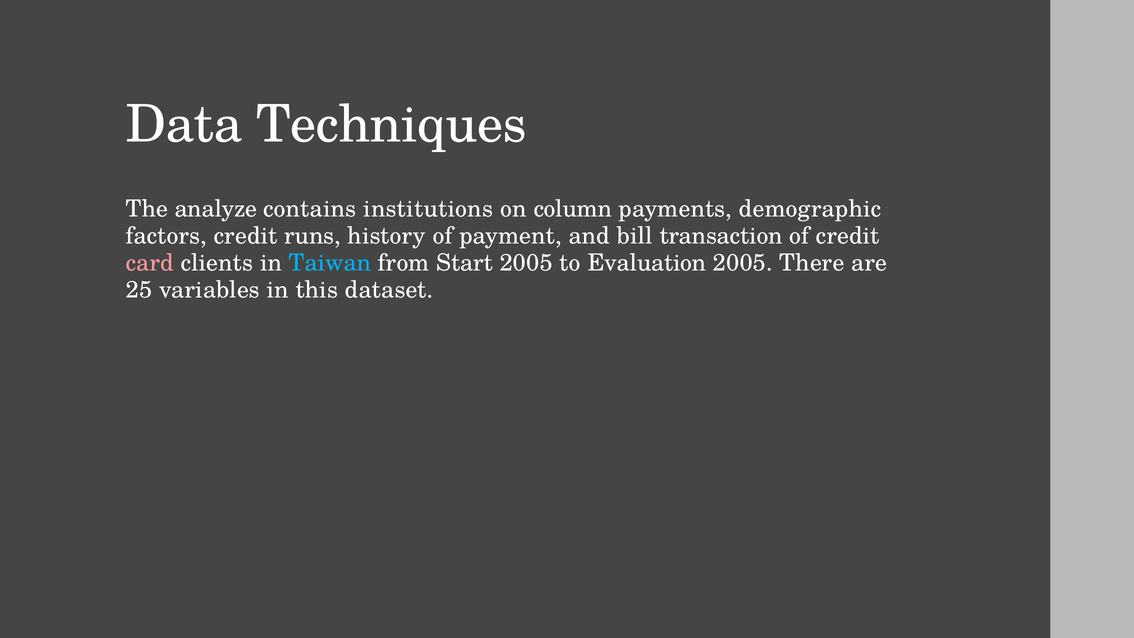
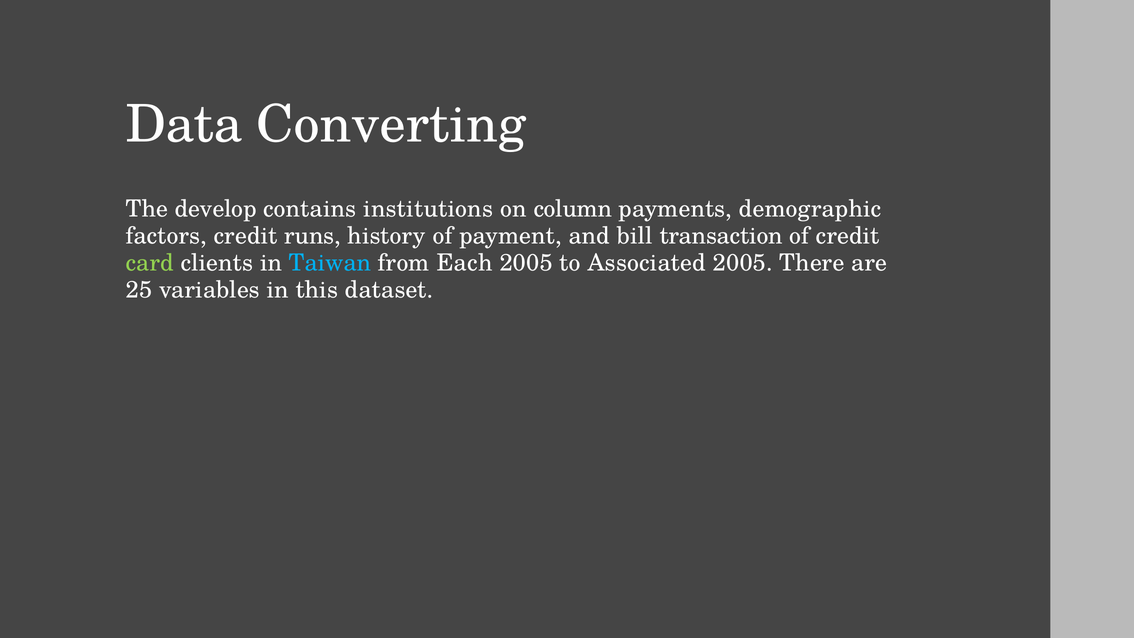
Techniques: Techniques -> Converting
analyze: analyze -> develop
card colour: pink -> light green
Start: Start -> Each
Evaluation: Evaluation -> Associated
